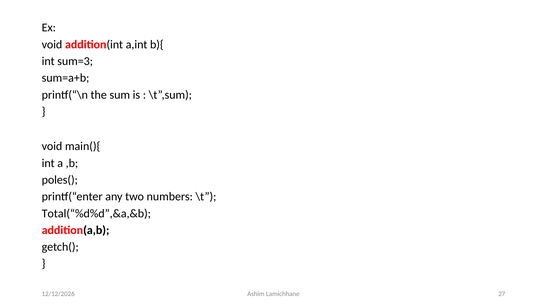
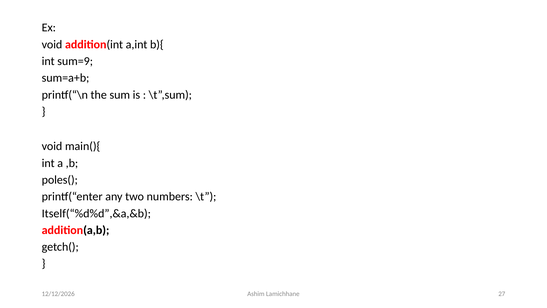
sum=3: sum=3 -> sum=9
Total(“%d%d”,&a,&b: Total(“%d%d”,&a,&b -> Itself(“%d%d”,&a,&b
